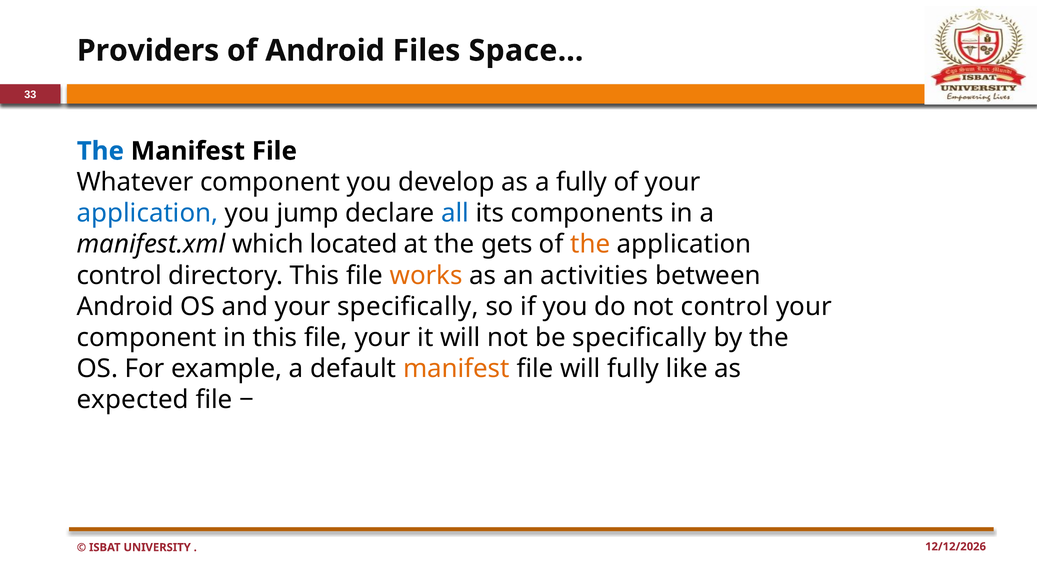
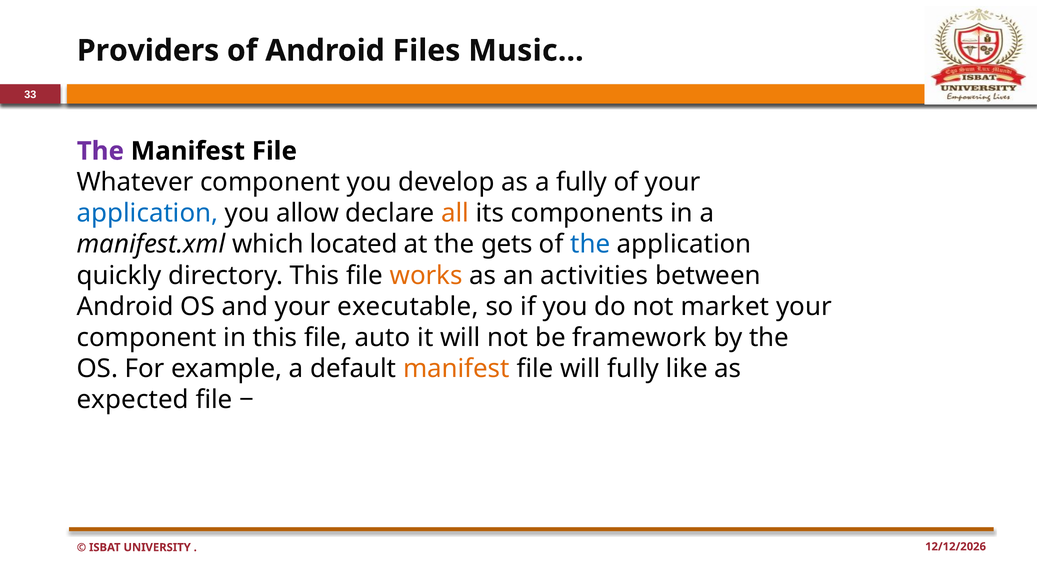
Space…: Space… -> Music…
The at (100, 151) colour: blue -> purple
jump: jump -> allow
all colour: blue -> orange
the at (590, 245) colour: orange -> blue
control at (119, 276): control -> quickly
your specifically: specifically -> executable
not control: control -> market
file your: your -> auto
be specifically: specifically -> framework
